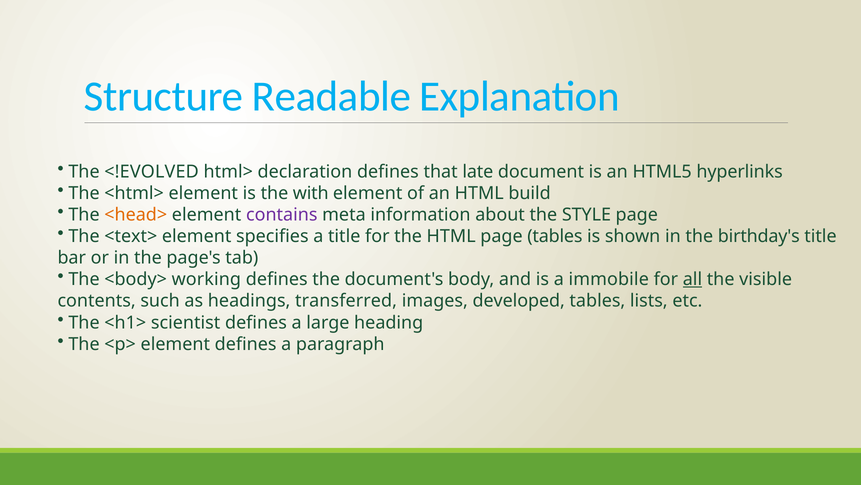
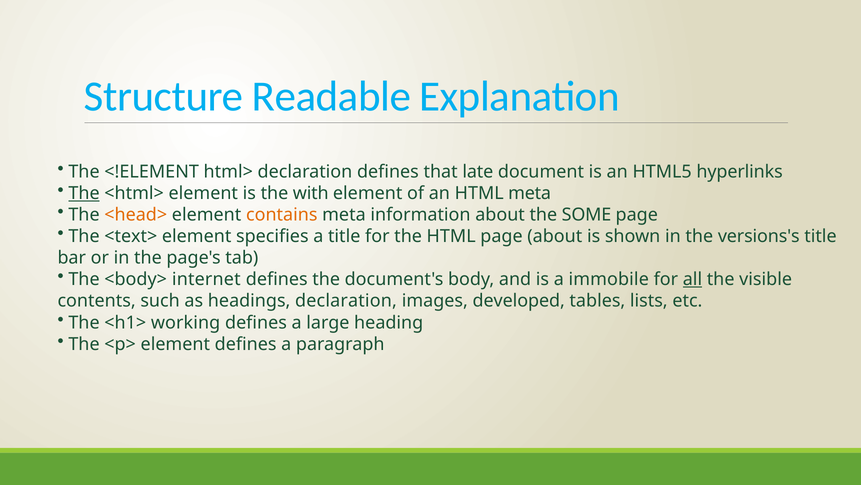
<!EVOLVED: <!EVOLVED -> <!ELEMENT
The at (84, 193) underline: none -> present
HTML build: build -> meta
contains colour: purple -> orange
STYLE: STYLE -> SOME
page tables: tables -> about
birthday's: birthday's -> versions's
working: working -> internet
headings transferred: transferred -> declaration
scientist: scientist -> working
